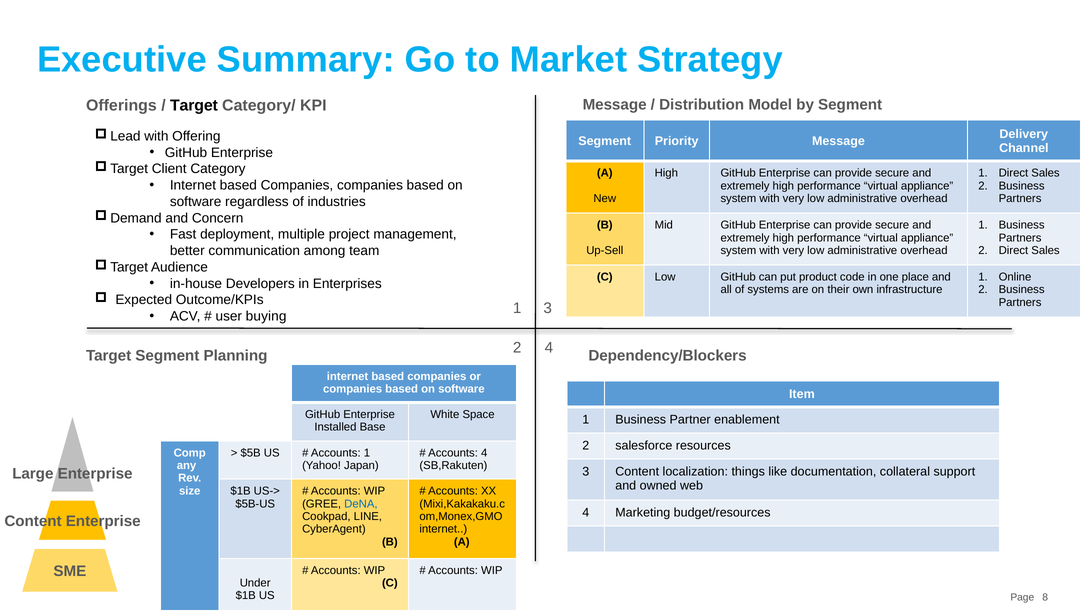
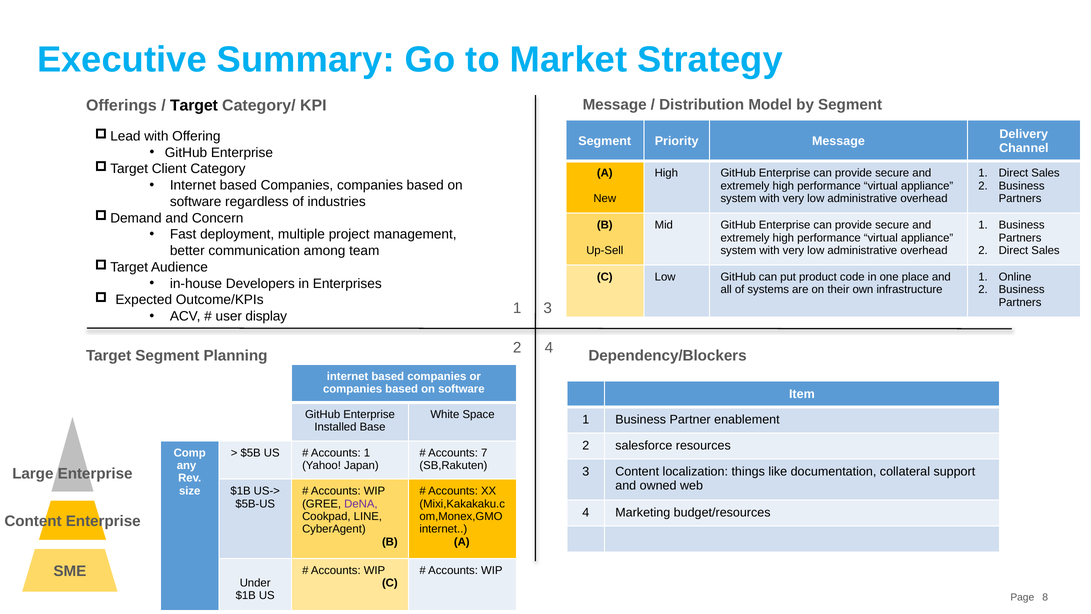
buying: buying -> display
Accounts 4: 4 -> 7
DeNA colour: blue -> purple
